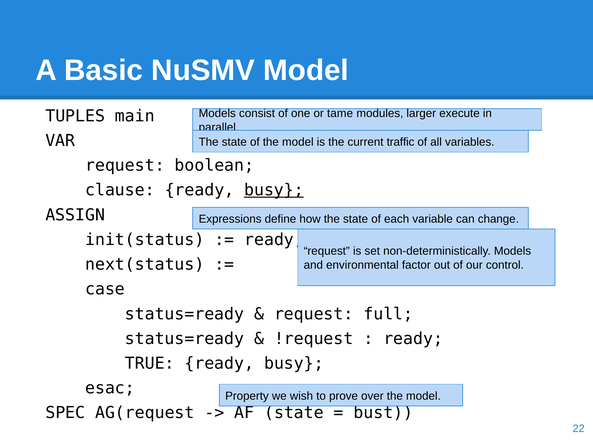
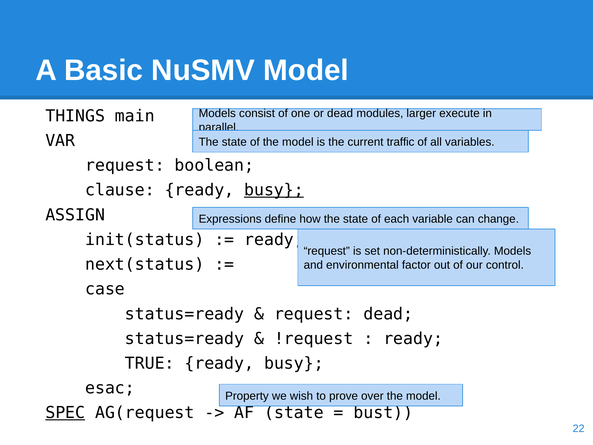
or tame: tame -> dead
TUPLES: TUPLES -> THINGS
request full: full -> dead
SPEC underline: none -> present
